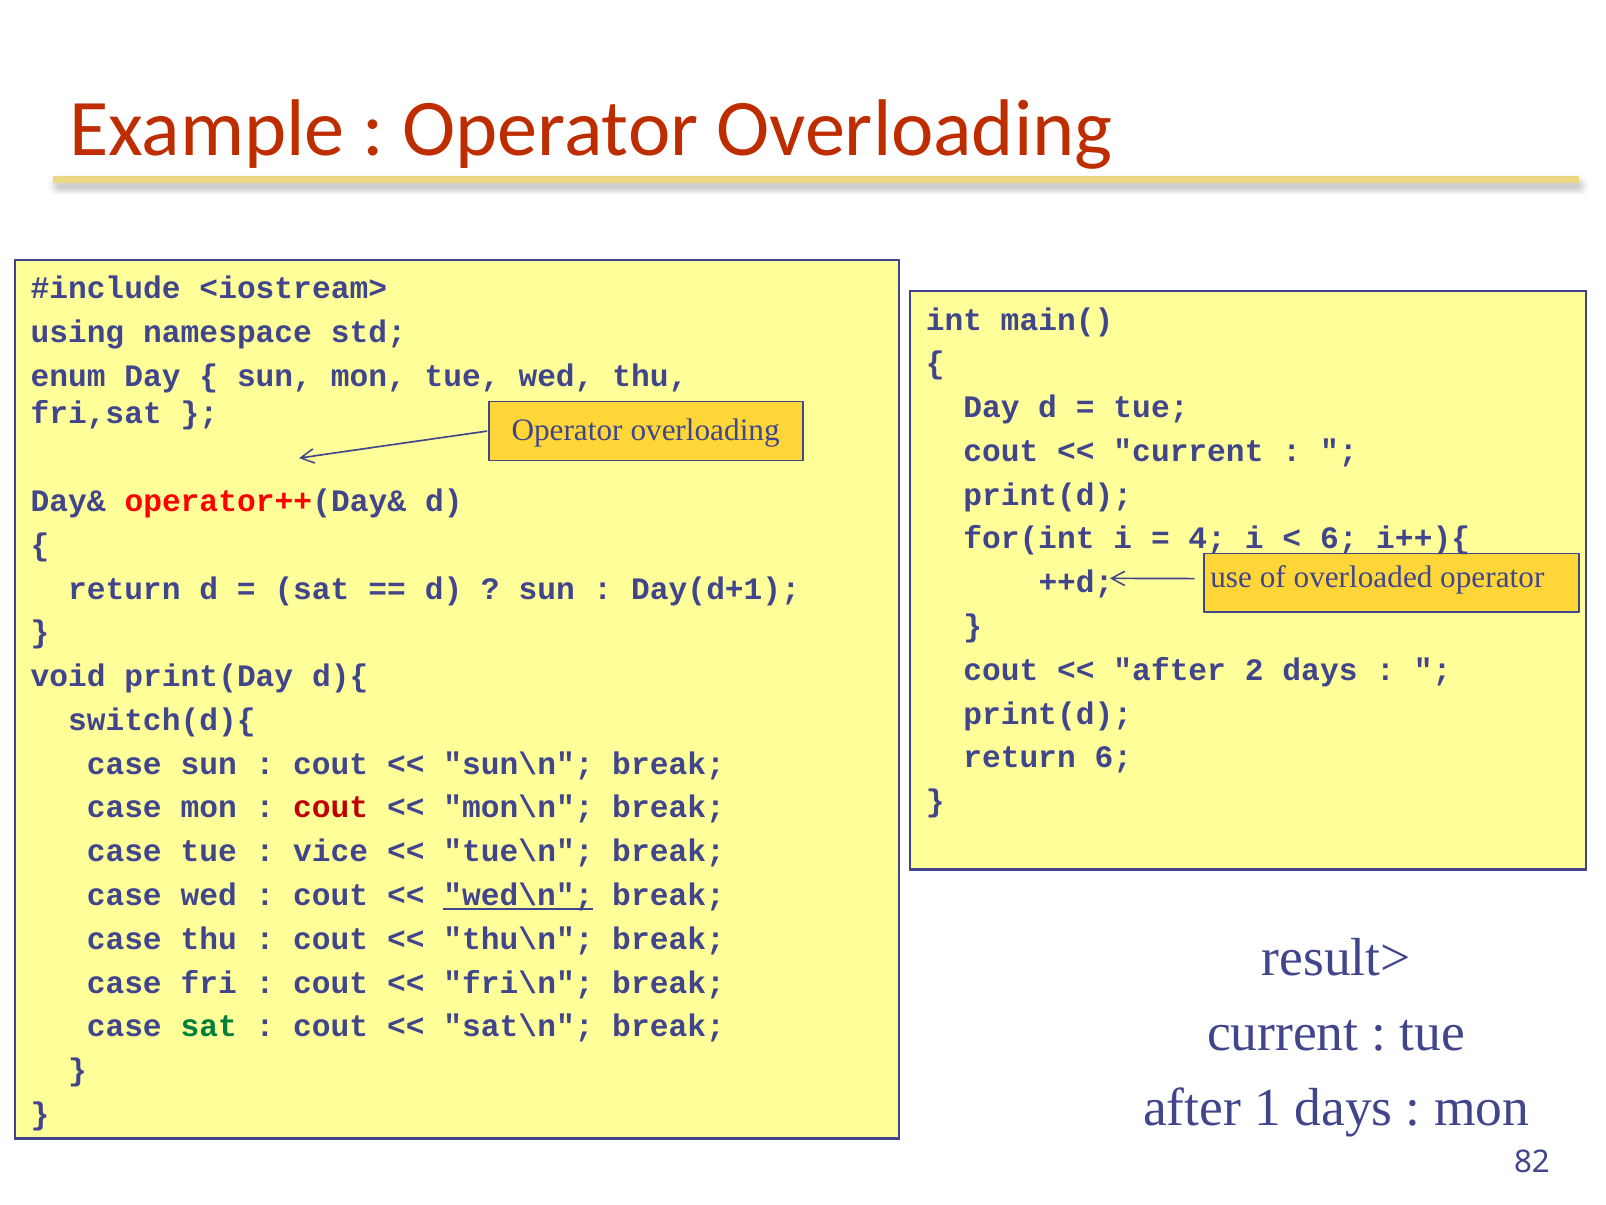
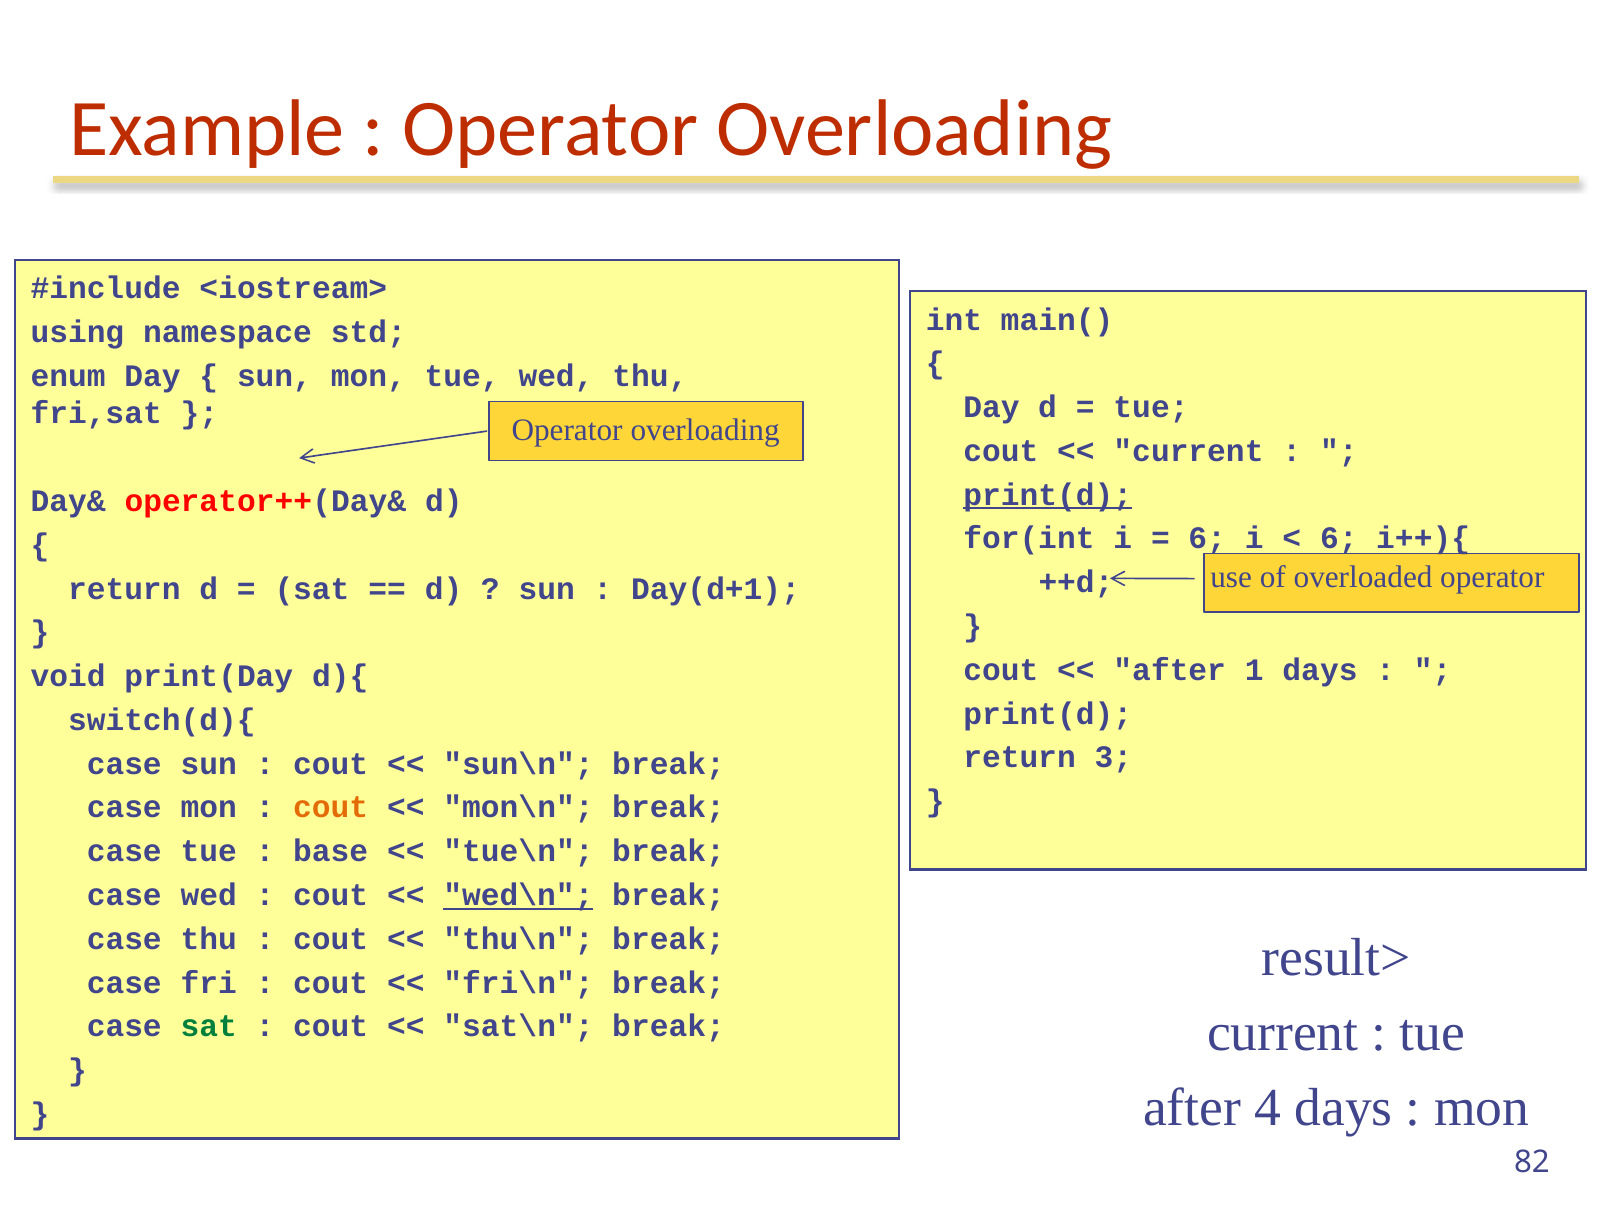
print(d at (1048, 495) underline: none -> present
4 at (1207, 538): 4 -> 6
2: 2 -> 1
return 6: 6 -> 3
cout at (331, 807) colour: red -> orange
vice: vice -> base
1: 1 -> 4
